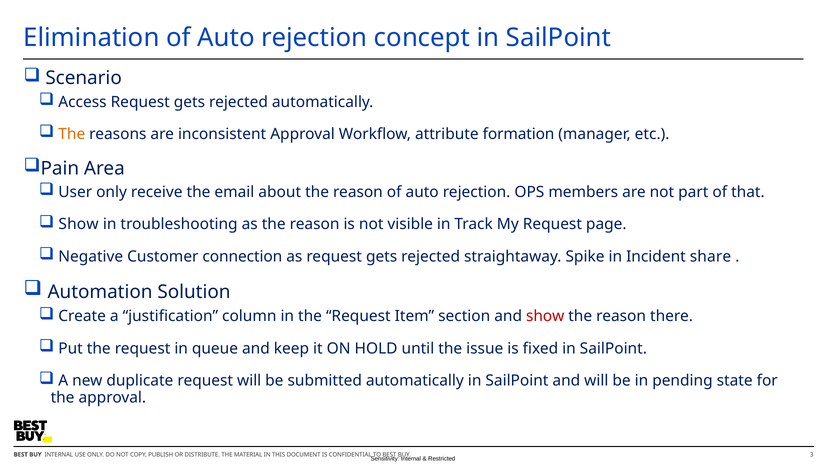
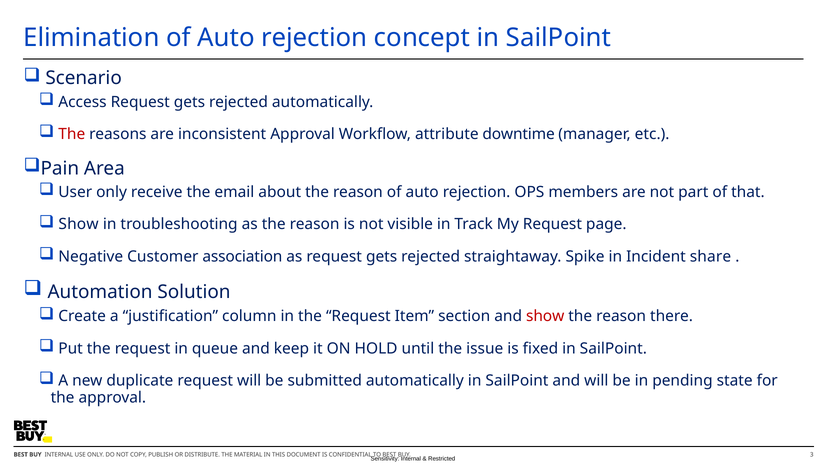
The at (72, 134) colour: orange -> red
formation: formation -> downtime
connection: connection -> association
